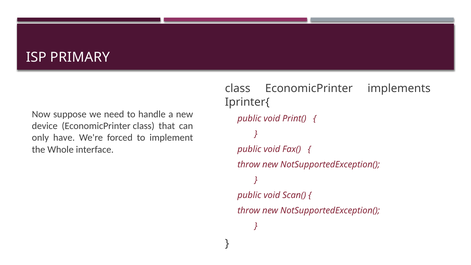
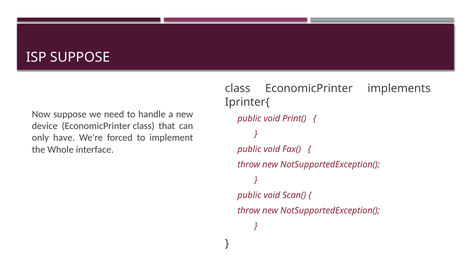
ISP PRIMARY: PRIMARY -> SUPPOSE
